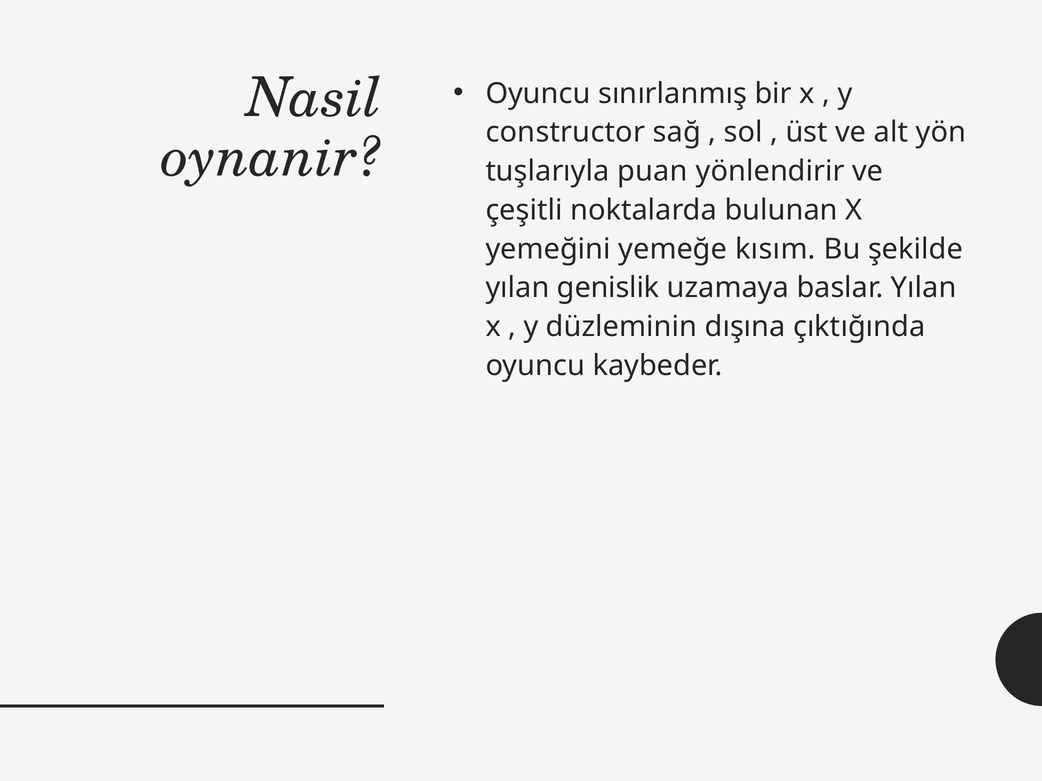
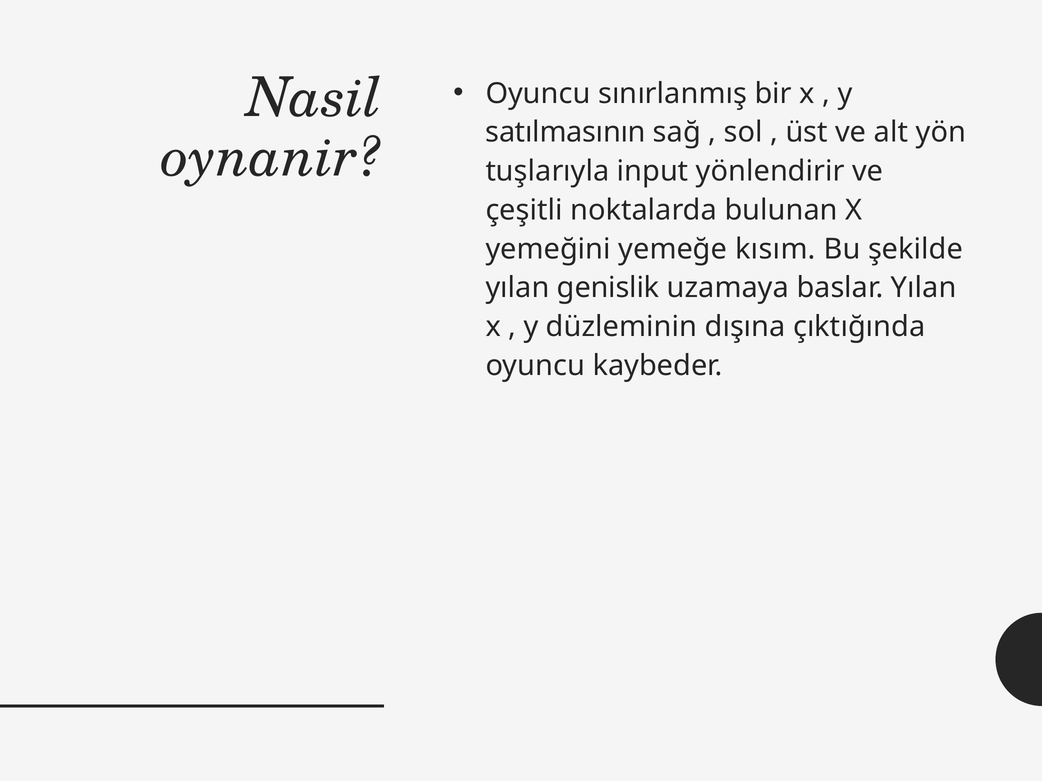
constructor: constructor -> satılmasının
puan: puan -> input
